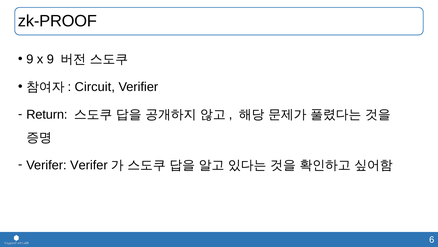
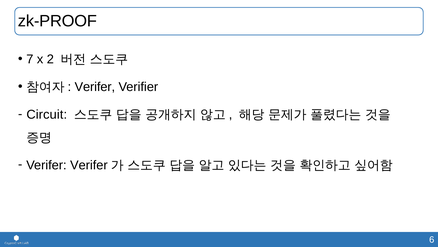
9 at (30, 59): 9 -> 7
x 9: 9 -> 2
Circuit at (95, 87): Circuit -> Verifer
Return: Return -> Circuit
